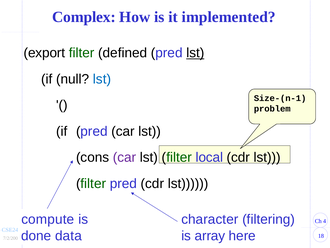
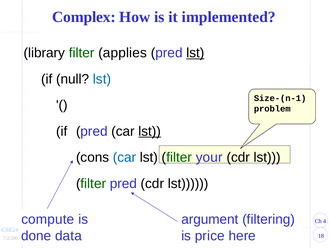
export: export -> library
defined: defined -> applies
lst at (150, 131) underline: none -> present
car at (125, 157) colour: purple -> blue
local: local -> your
character: character -> argument
array: array -> price
